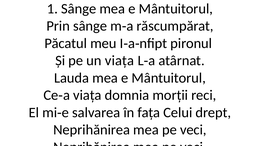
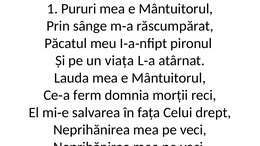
1 Sânge: Sânge -> Pururi
viața at (87, 95): viața -> ferm
